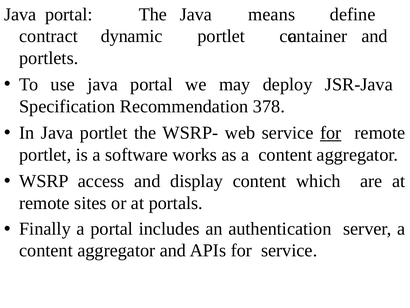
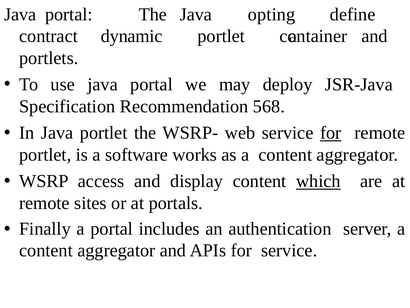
means: means -> opting
378: 378 -> 568
which underline: none -> present
